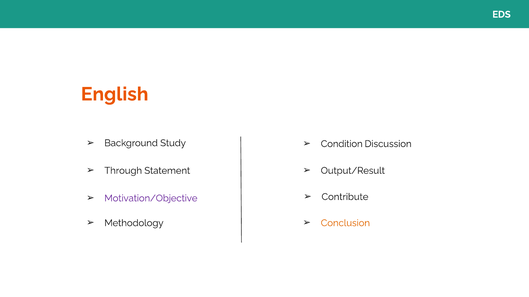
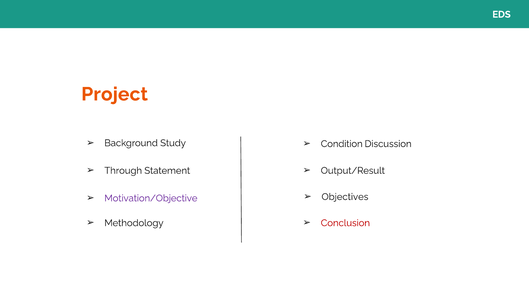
English: English -> Project
Contribute: Contribute -> Objectives
Conclusion colour: orange -> red
